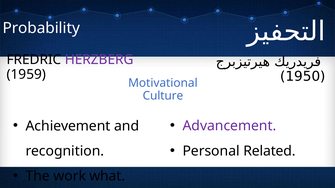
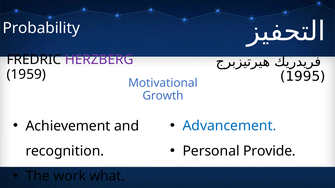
1950: 1950 -> 1995
Culture: Culture -> Growth
Advancement colour: purple -> blue
Related: Related -> Provide
